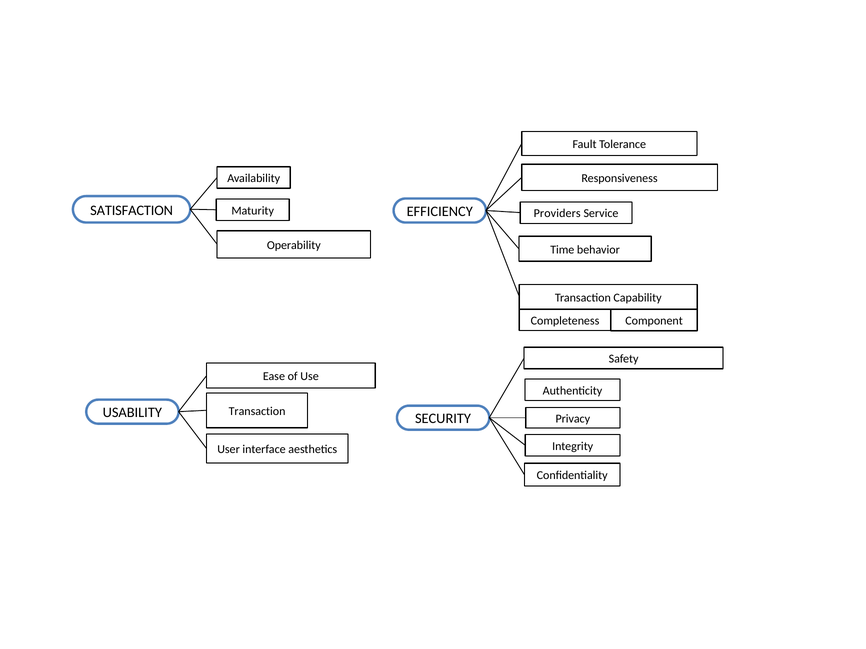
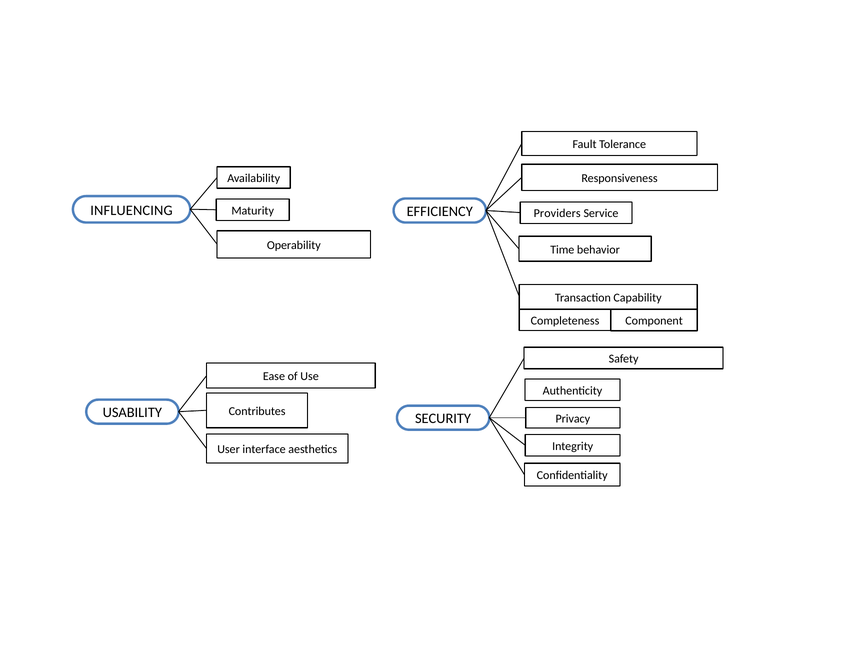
SATISFACTION: SATISFACTION -> INFLUENCING
Transaction at (257, 411): Transaction -> Contributes
